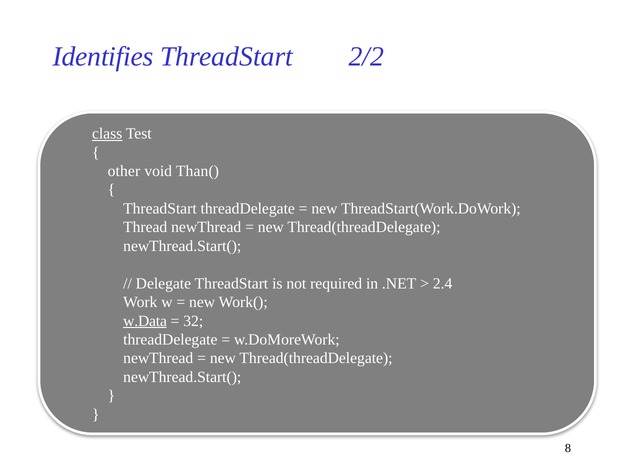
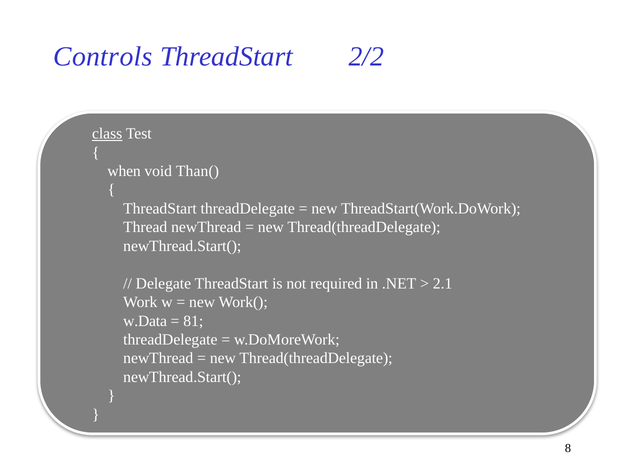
Identifies: Identifies -> Controls
other: other -> when
2.4: 2.4 -> 2.1
w.Data underline: present -> none
32: 32 -> 81
